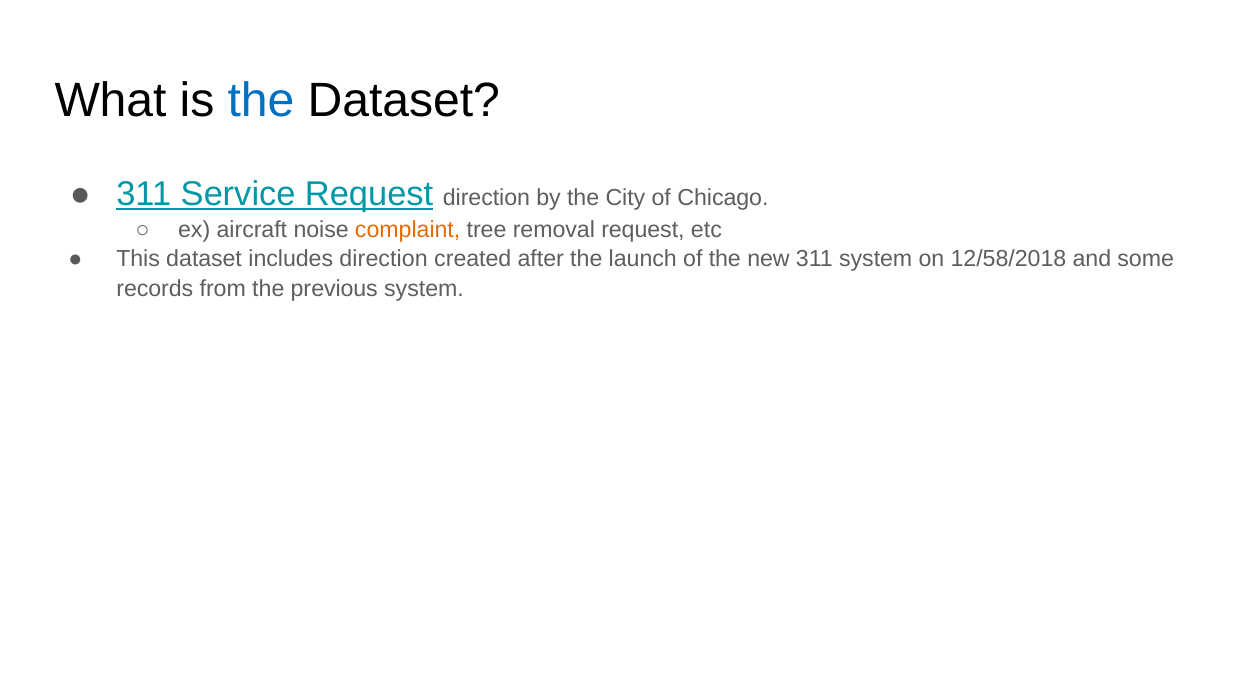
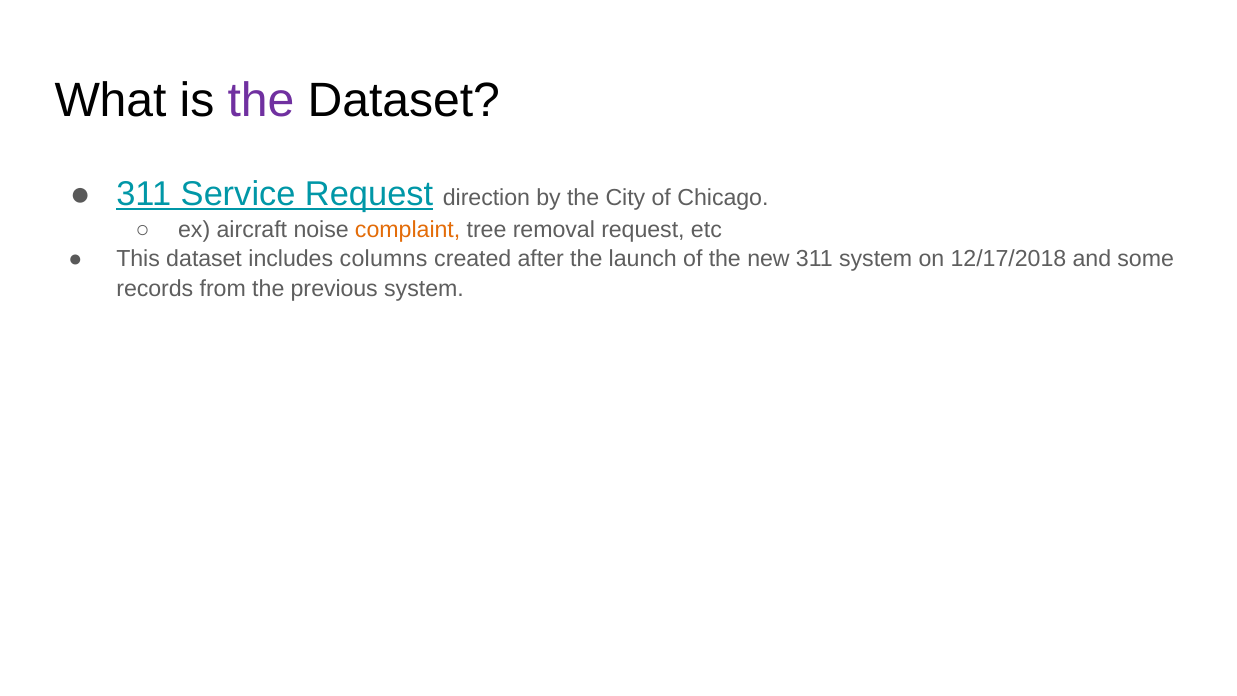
the at (261, 100) colour: blue -> purple
includes direction: direction -> columns
12/58/2018: 12/58/2018 -> 12/17/2018
